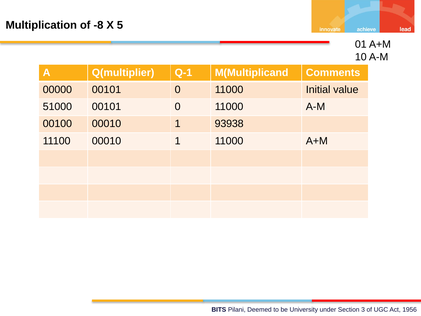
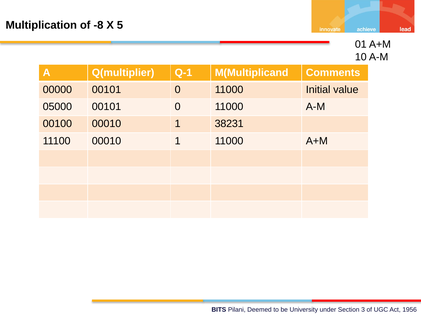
51000: 51000 -> 05000
93938: 93938 -> 38231
